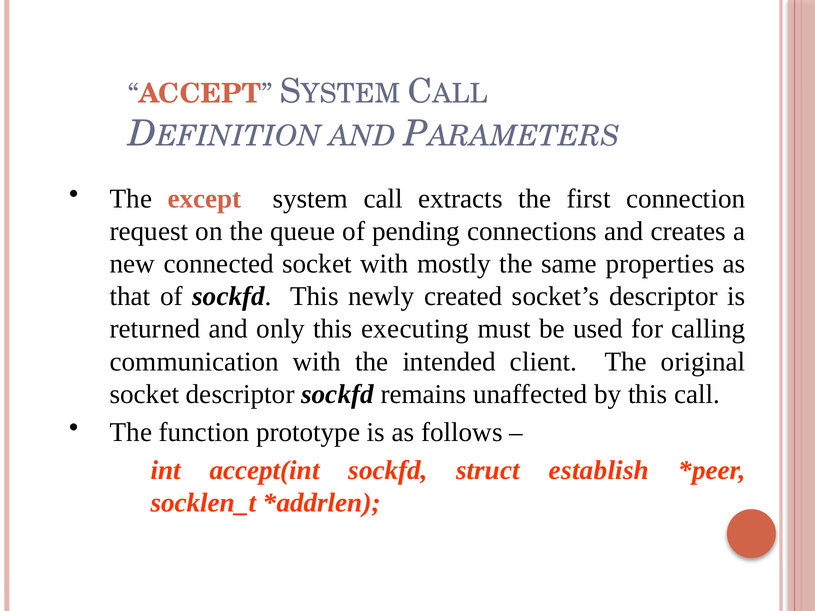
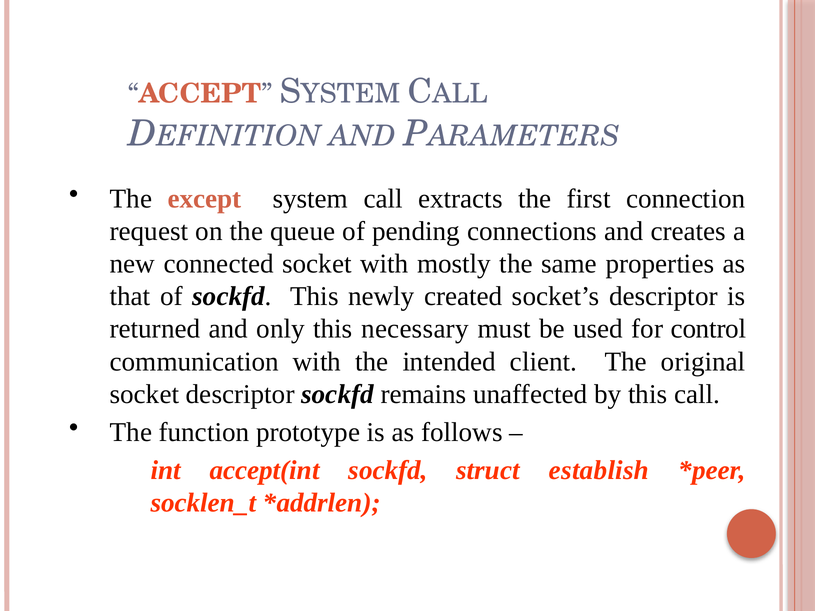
executing: executing -> necessary
calling: calling -> control
